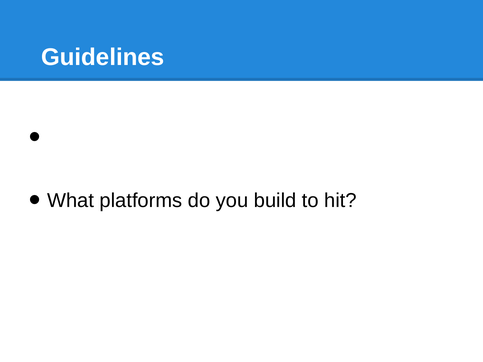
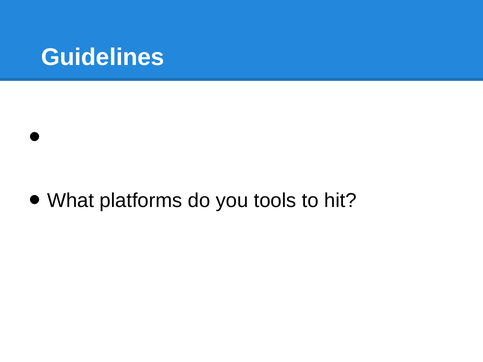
build: build -> tools
